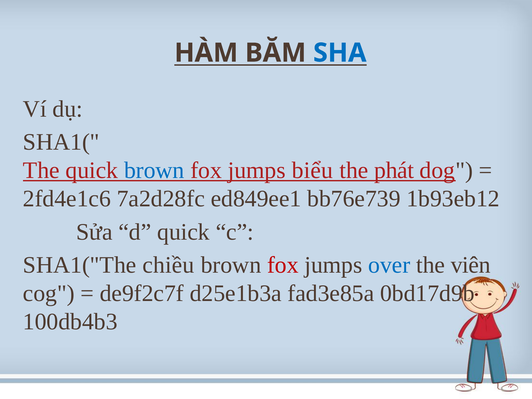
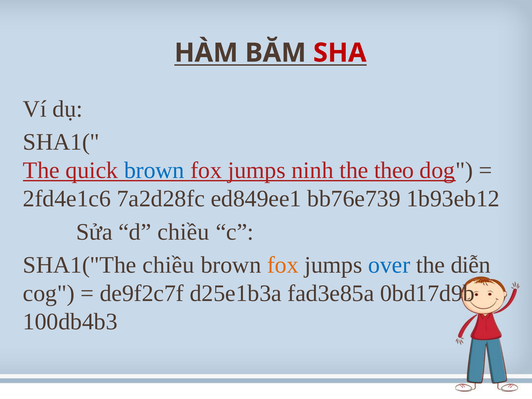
SHA colour: blue -> red
biểu: biểu -> ninh
phát: phát -> theo
d quick: quick -> chiều
fox at (283, 265) colour: red -> orange
viên: viên -> diễn
